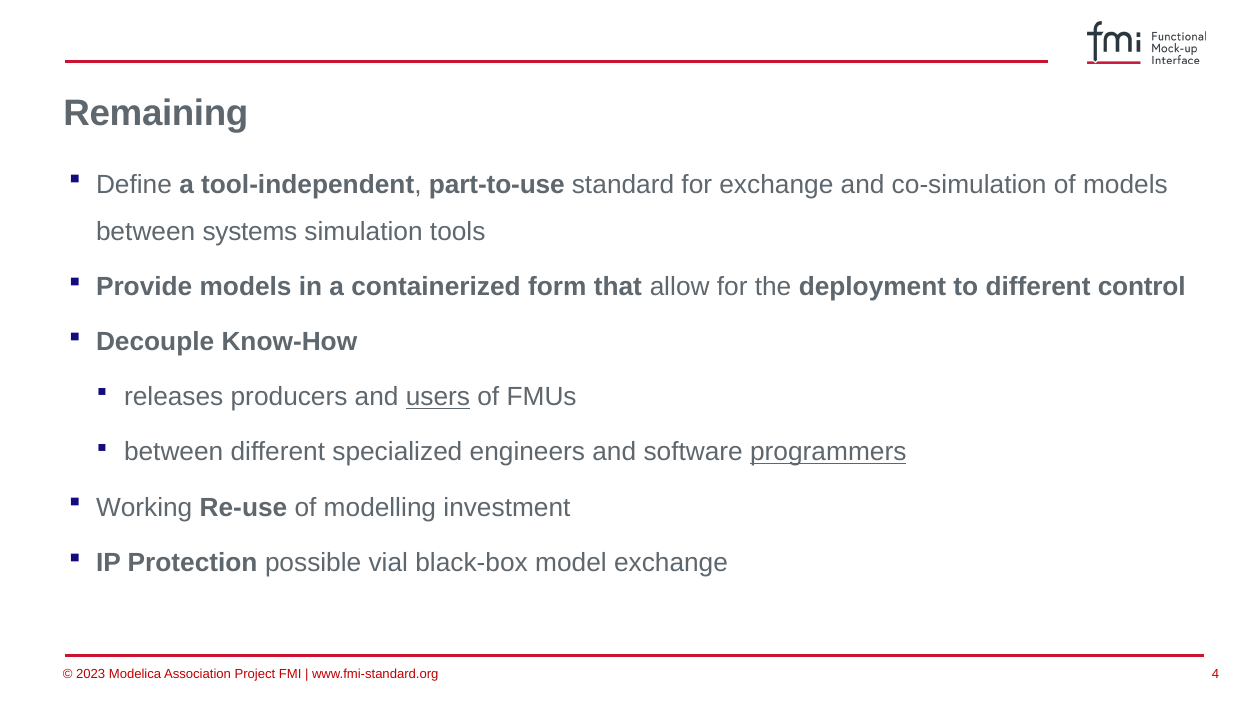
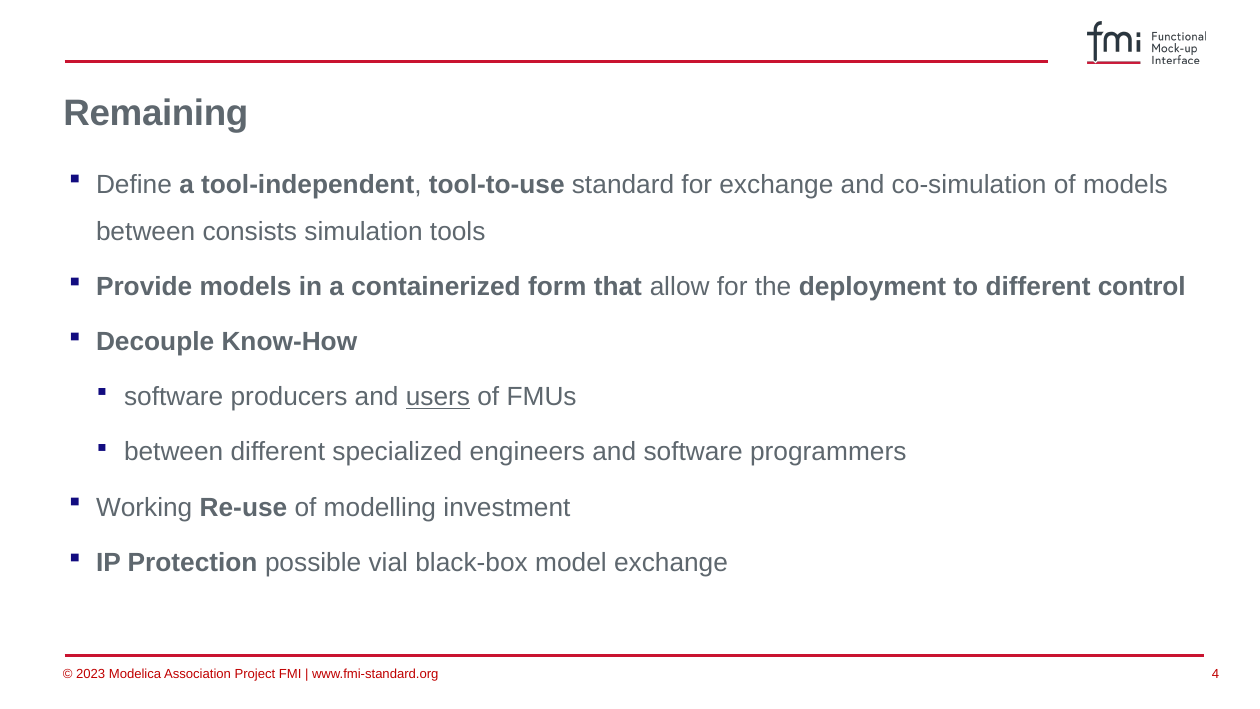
part-to-use: part-to-use -> tool-to-use
systems: systems -> consists
releases at (174, 397): releases -> software
programmers underline: present -> none
